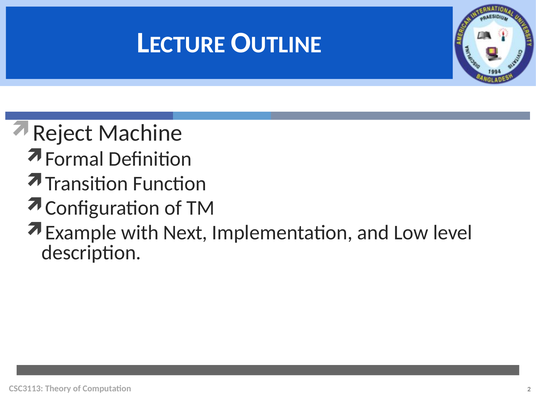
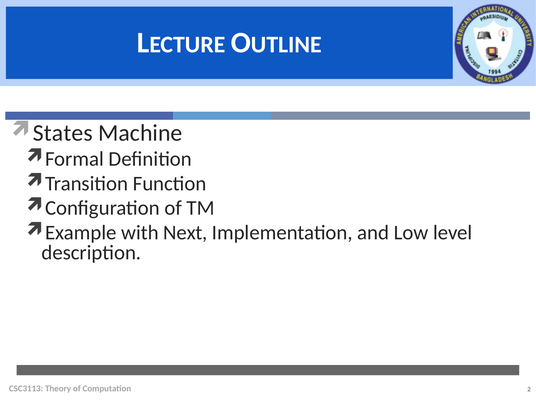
Reject: Reject -> States
